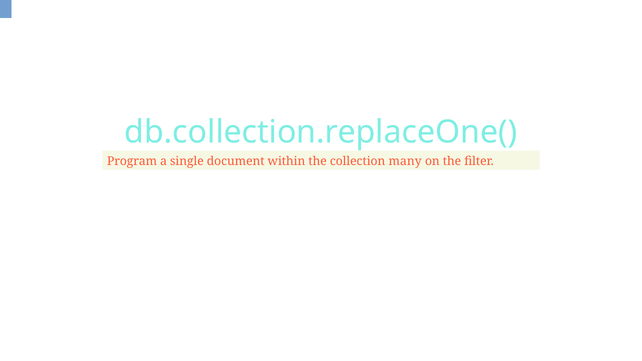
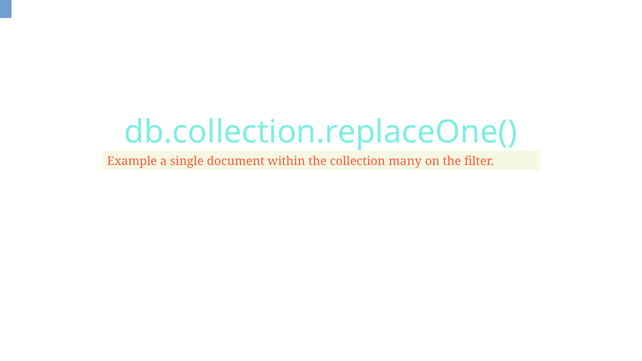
Program: Program -> Example
